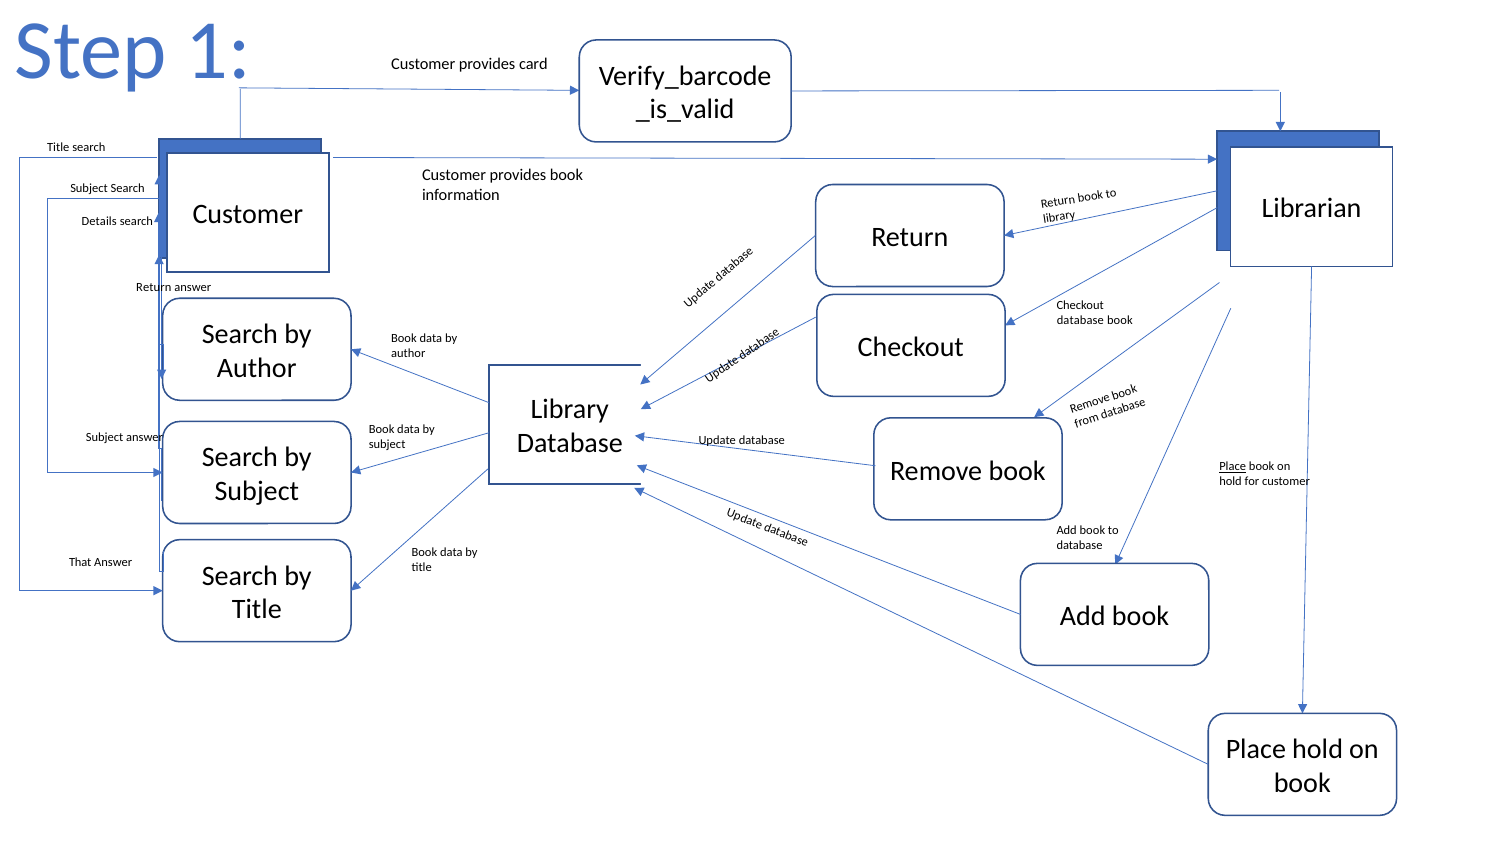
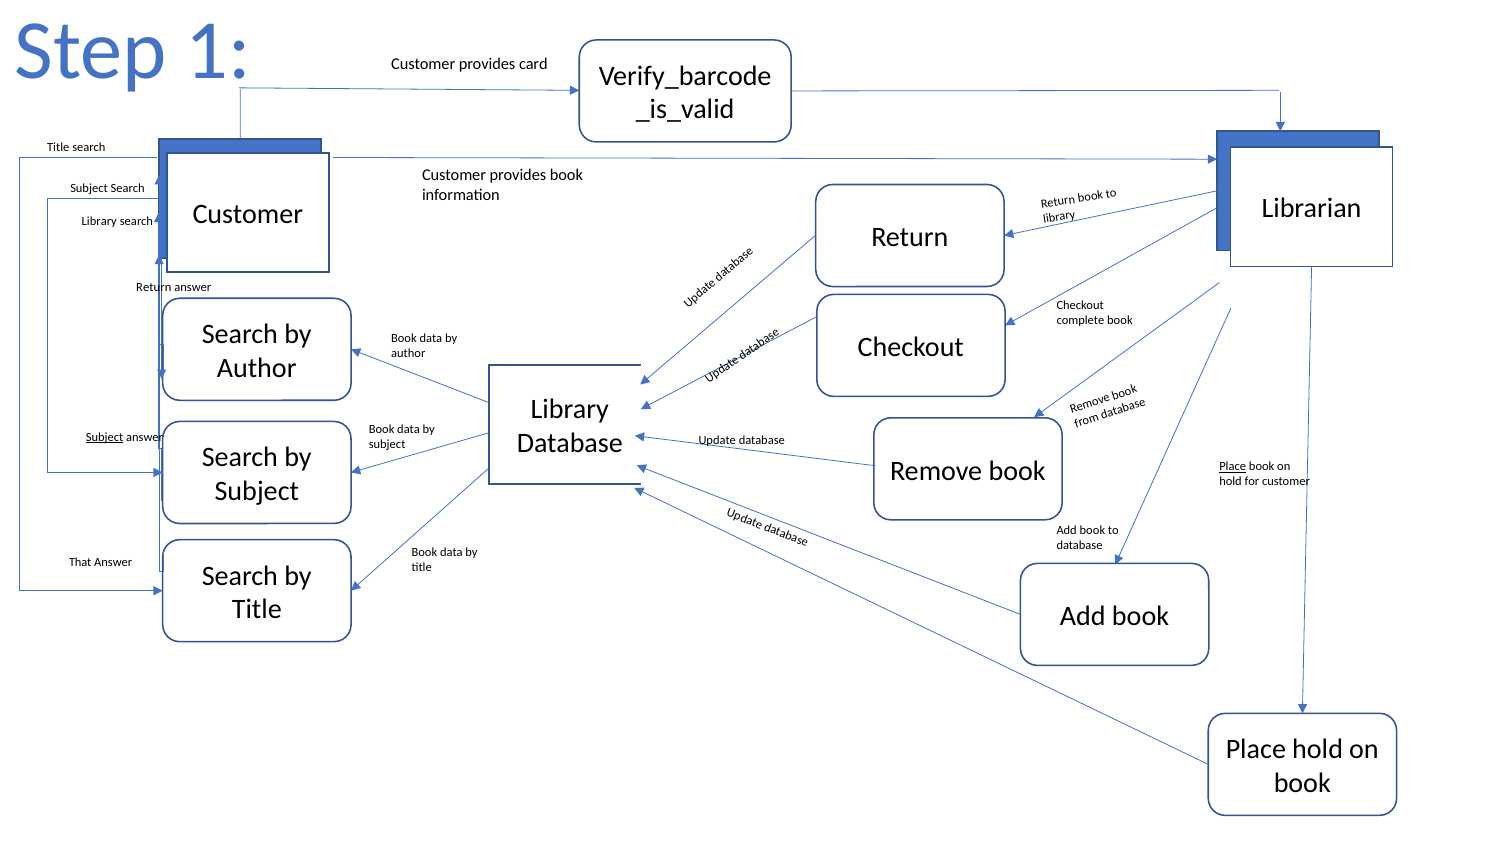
Details at (99, 221): Details -> Library
database at (1080, 320): database -> complete
Subject at (105, 437) underline: none -> present
